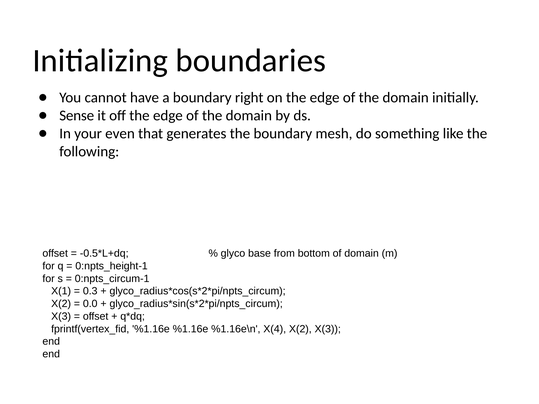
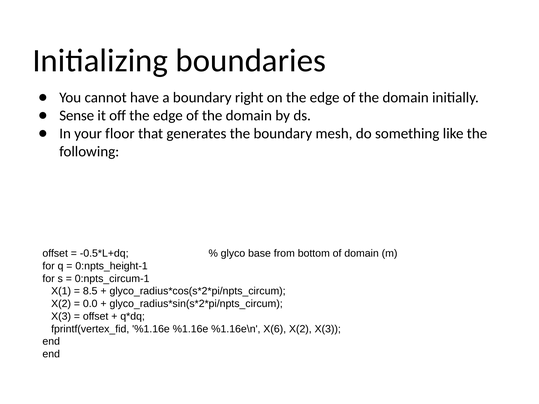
even: even -> floor
0.3: 0.3 -> 8.5
X(4: X(4 -> X(6
